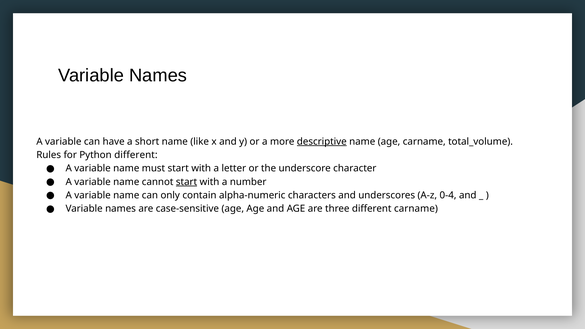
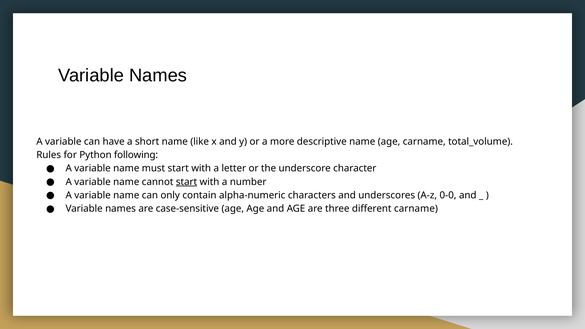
descriptive underline: present -> none
Python different: different -> following
0-4: 0-4 -> 0-0
